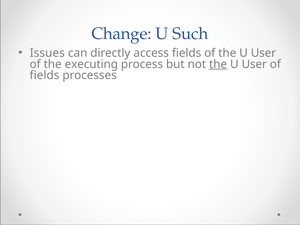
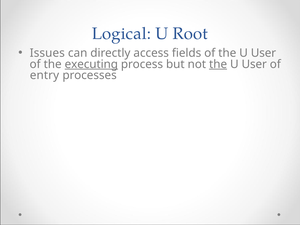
Change: Change -> Logical
Such: Such -> Root
executing underline: none -> present
fields at (44, 75): fields -> entry
